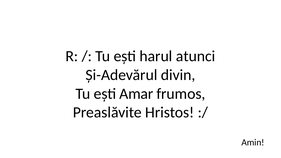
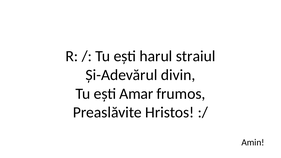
atunci: atunci -> straiul
